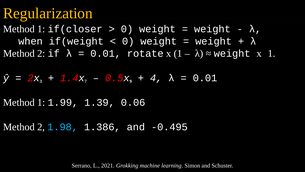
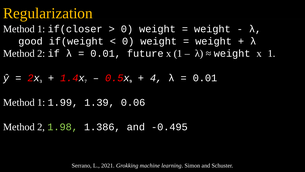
when: when -> good
rotate: rotate -> future
1.98 colour: light blue -> light green
